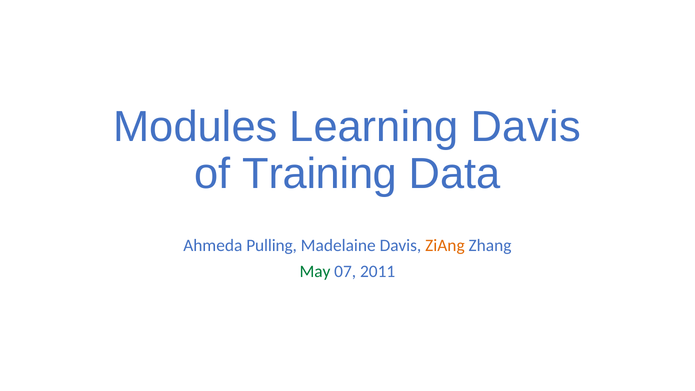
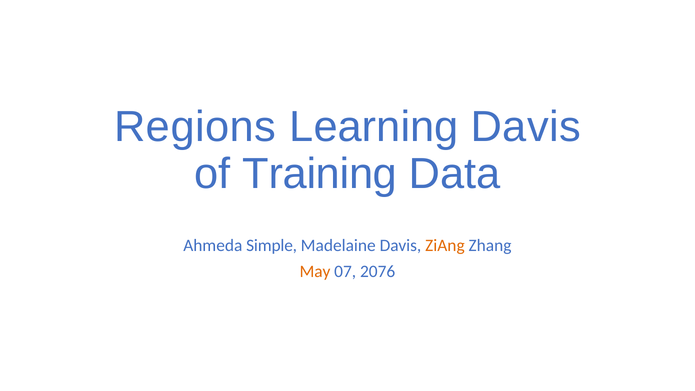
Modules: Modules -> Regions
Pulling: Pulling -> Simple
May colour: green -> orange
2011: 2011 -> 2076
